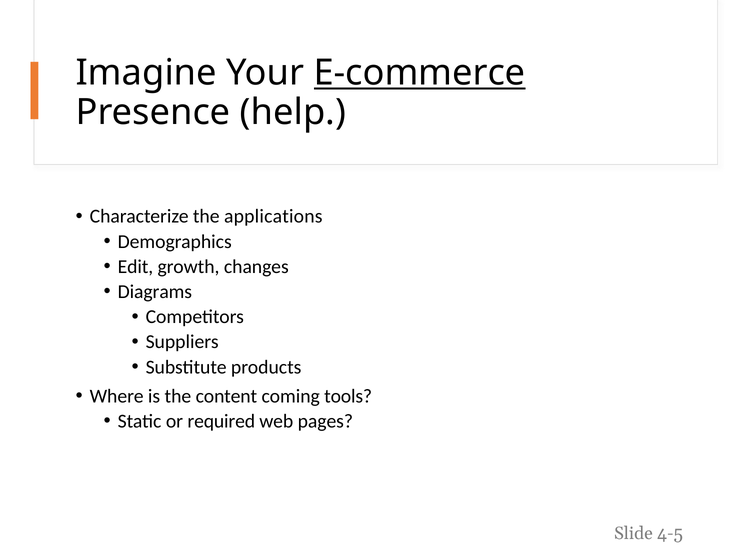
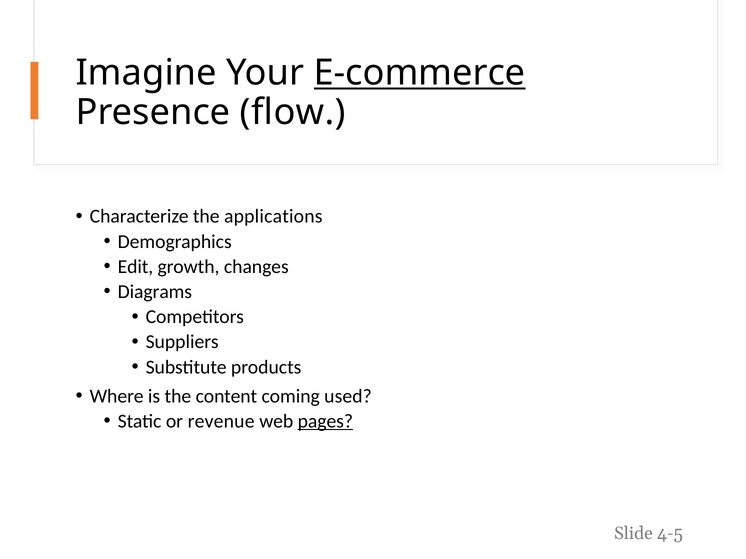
help: help -> flow
tools: tools -> used
required: required -> revenue
pages underline: none -> present
